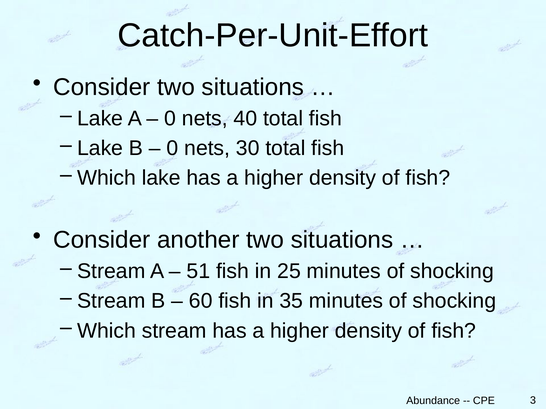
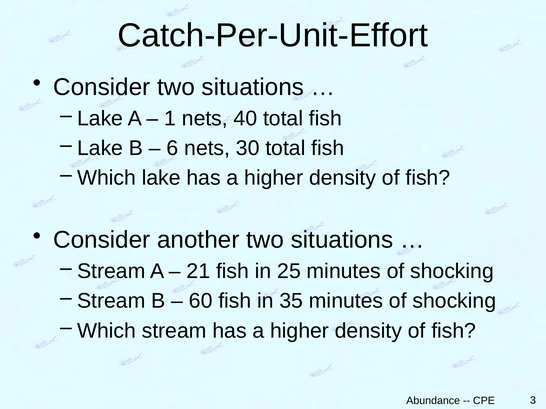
0 at (170, 119): 0 -> 1
0 at (172, 148): 0 -> 6
51: 51 -> 21
